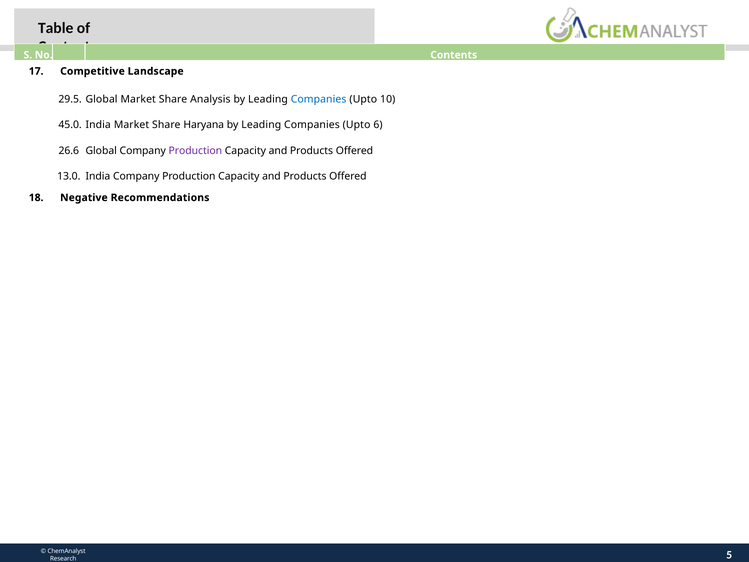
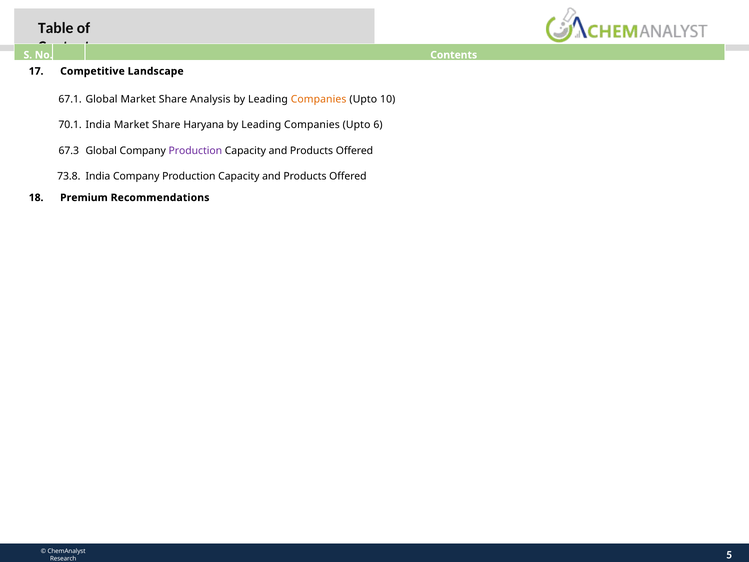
29.5: 29.5 -> 67.1
Companies at (319, 99) colour: blue -> orange
45.0: 45.0 -> 70.1
26.6: 26.6 -> 67.3
13.0: 13.0 -> 73.8
Negative: Negative -> Premium
